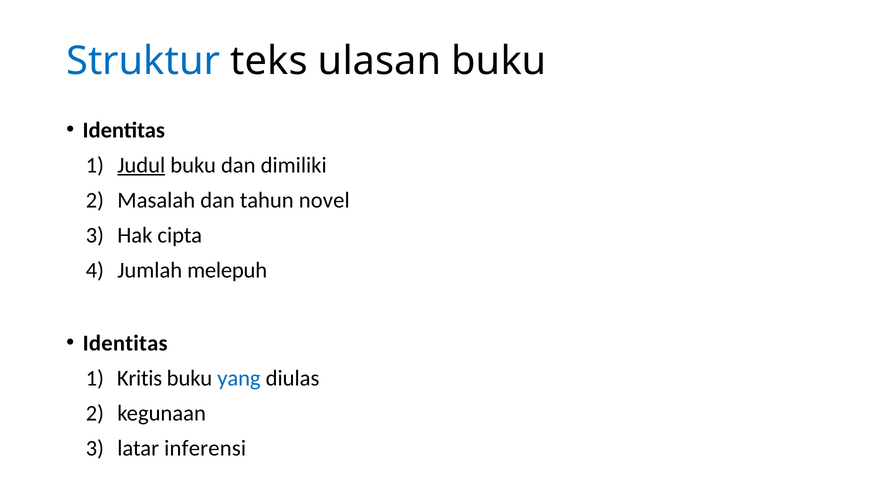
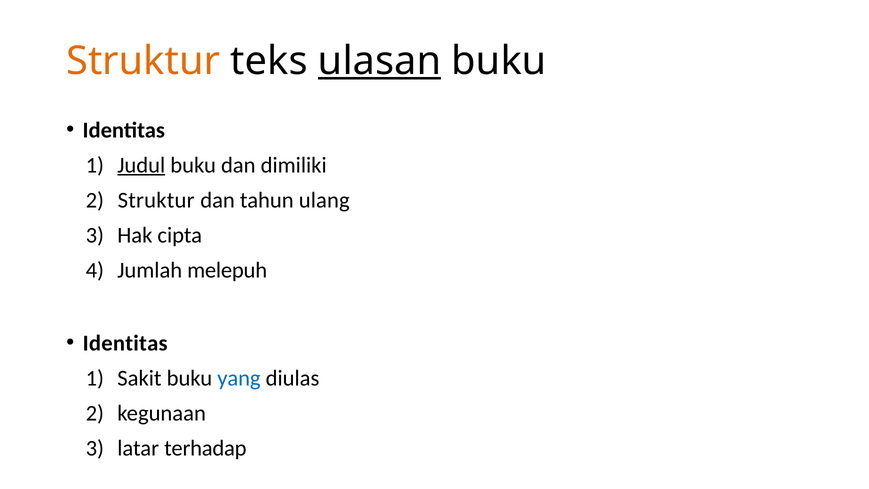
Struktur at (143, 61) colour: blue -> orange
ulasan underline: none -> present
Masalah at (156, 200): Masalah -> Struktur
novel: novel -> ulang
Kritis: Kritis -> Sakit
inferensi: inferensi -> terhadap
